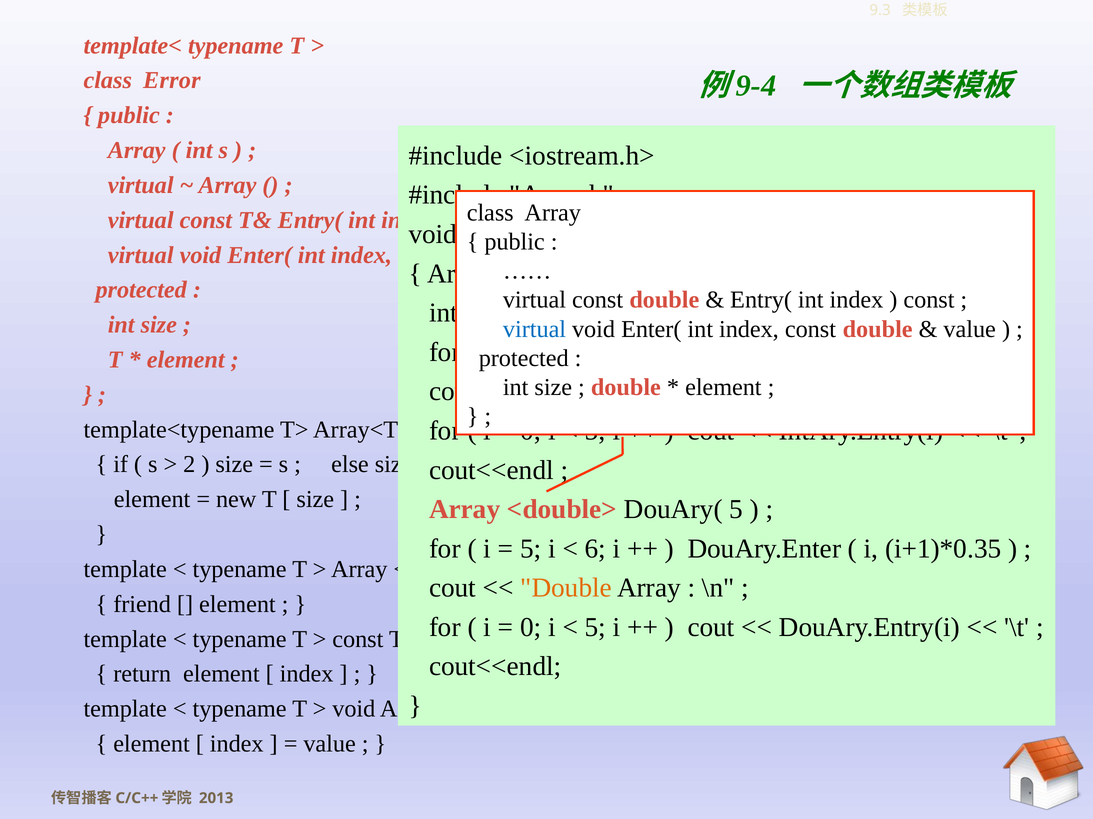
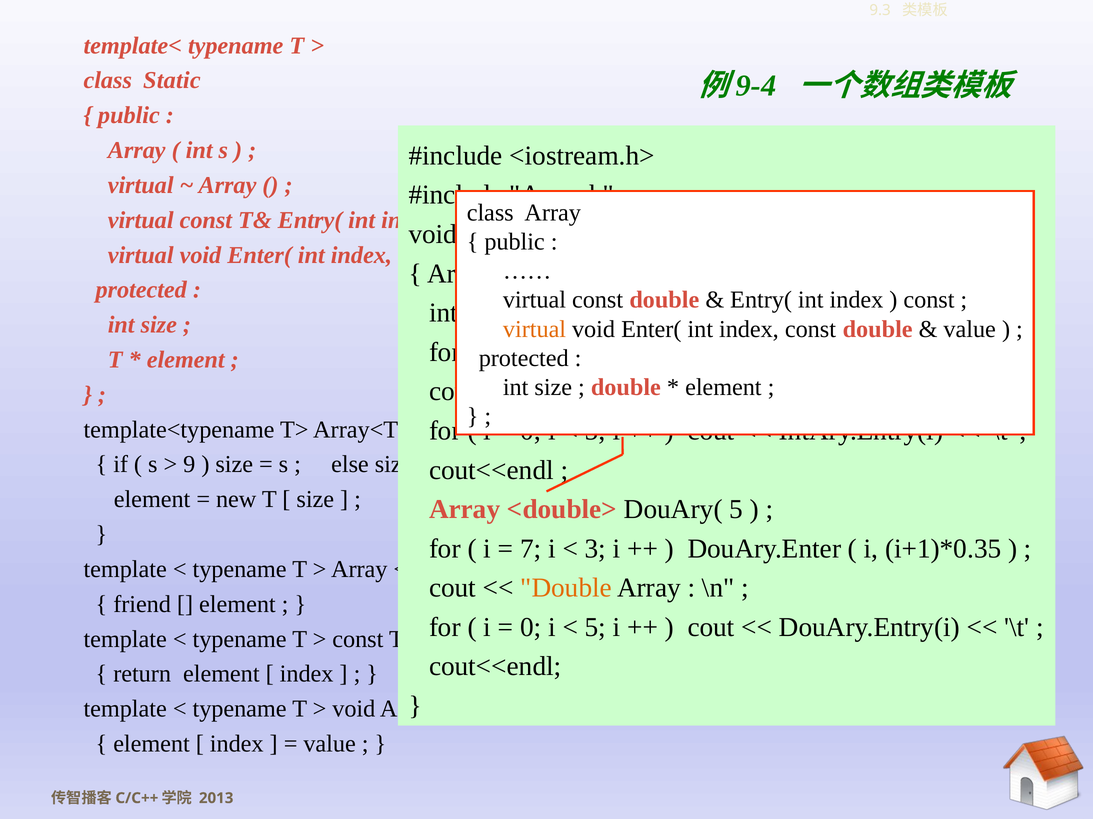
Error: Error -> Static
virtual at (535, 329) colour: blue -> orange
2: 2 -> 9
5 at (531, 549): 5 -> 7
6: 6 -> 3
